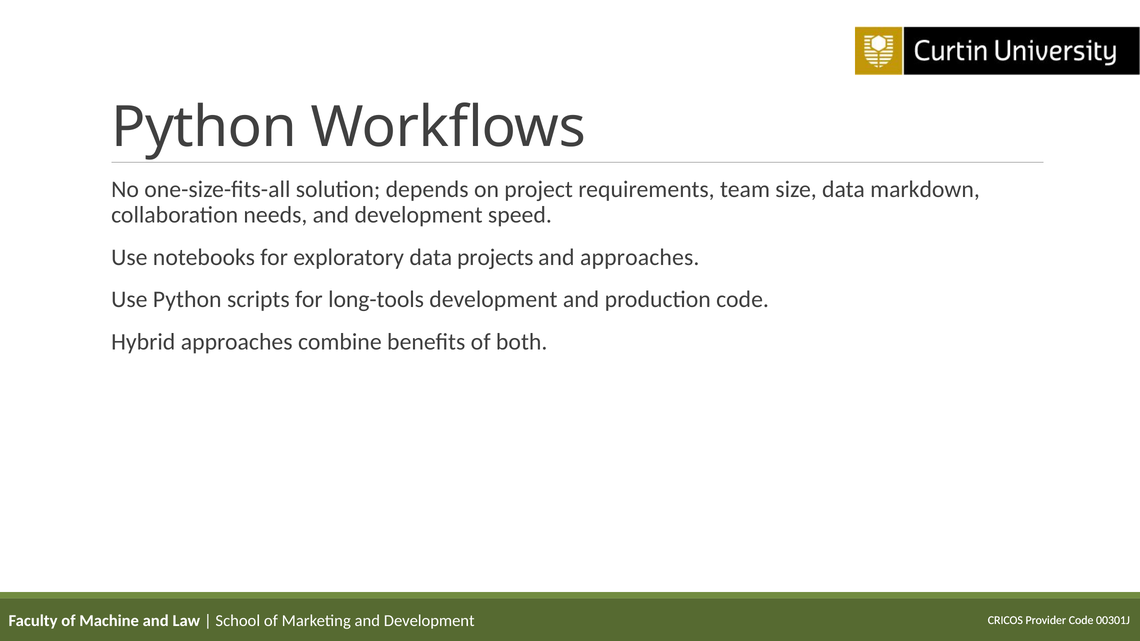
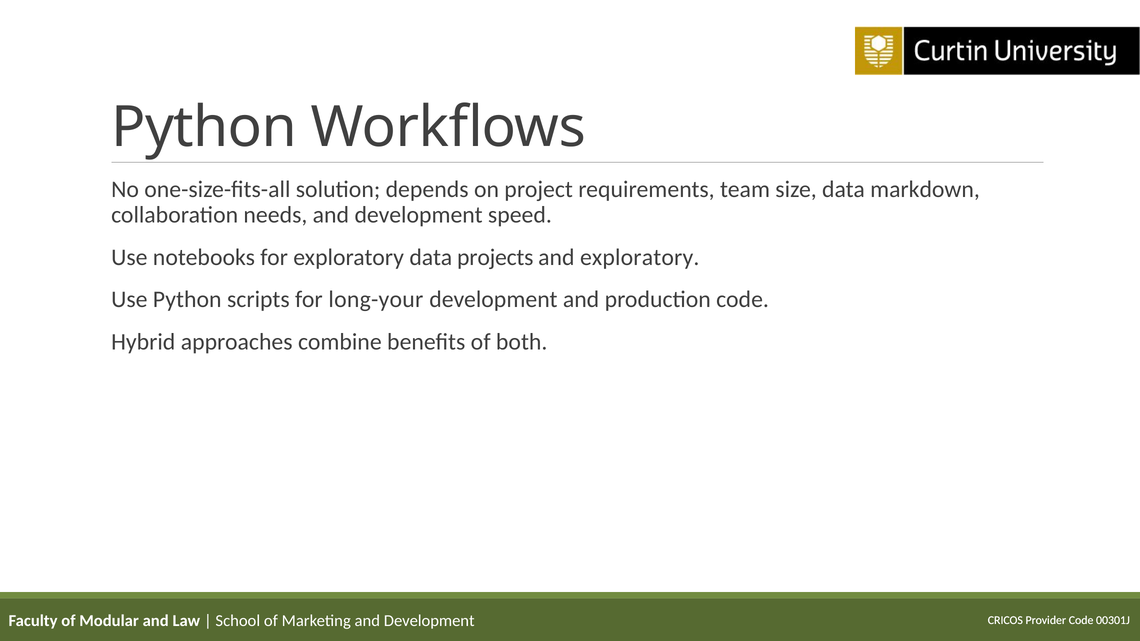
and approaches: approaches -> exploratory
long-tools: long-tools -> long-your
Machine: Machine -> Modular
